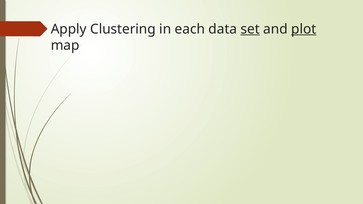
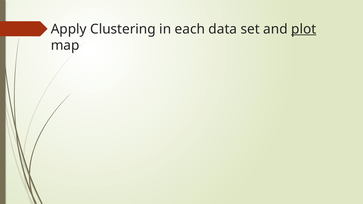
set underline: present -> none
